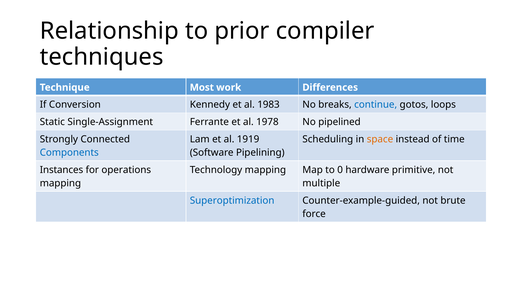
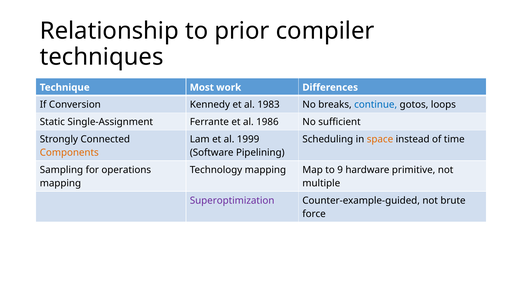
1978: 1978 -> 1986
pipelined: pipelined -> sufficient
1919: 1919 -> 1999
Components colour: blue -> orange
Instances: Instances -> Sampling
0: 0 -> 9
Superoptimization colour: blue -> purple
